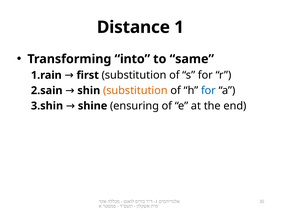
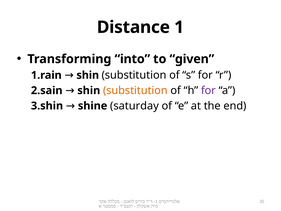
same: same -> given
first at (88, 75): first -> shin
for at (208, 90) colour: blue -> purple
ensuring: ensuring -> saturday
